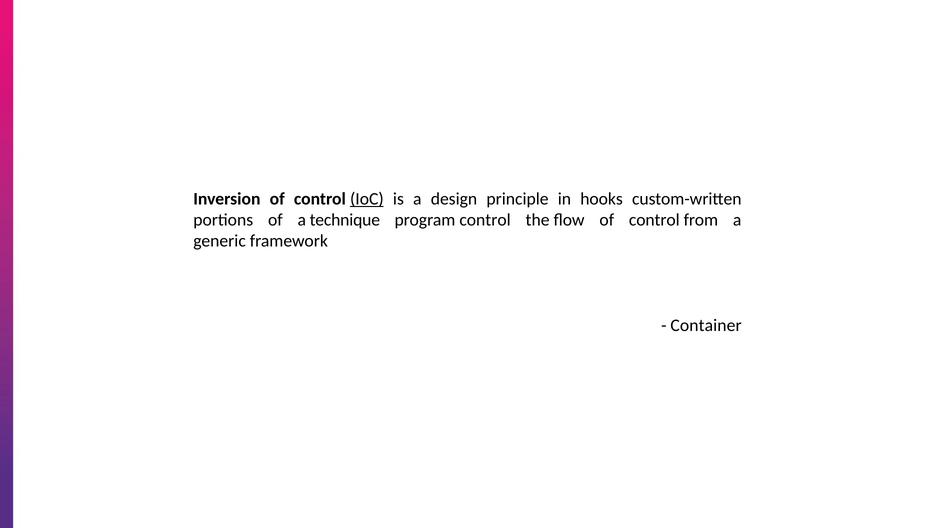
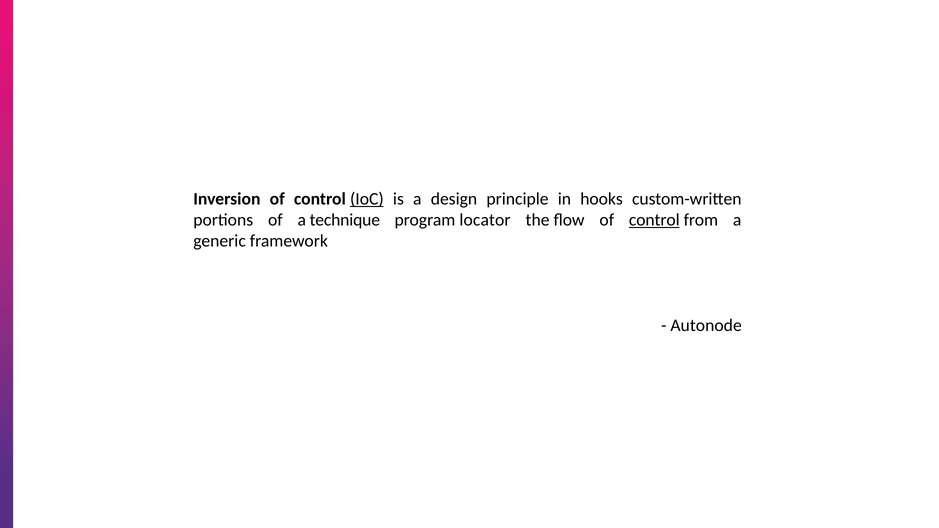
program control: control -> locator
control at (654, 220) underline: none -> present
Container: Container -> Autonode
